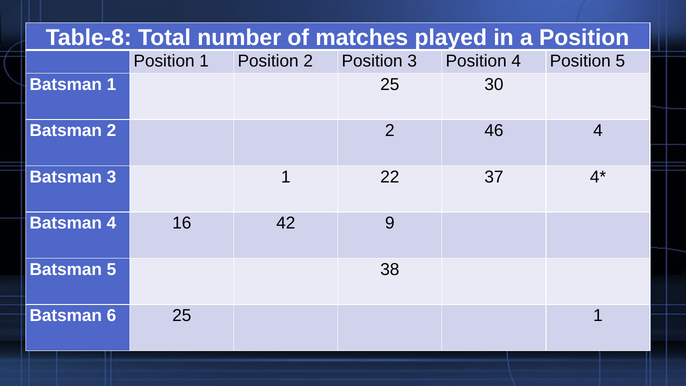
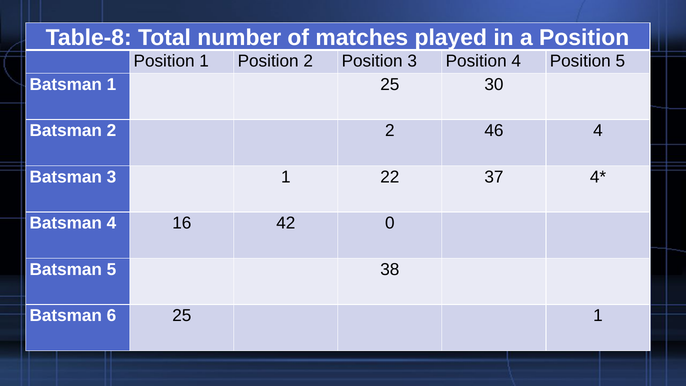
9: 9 -> 0
